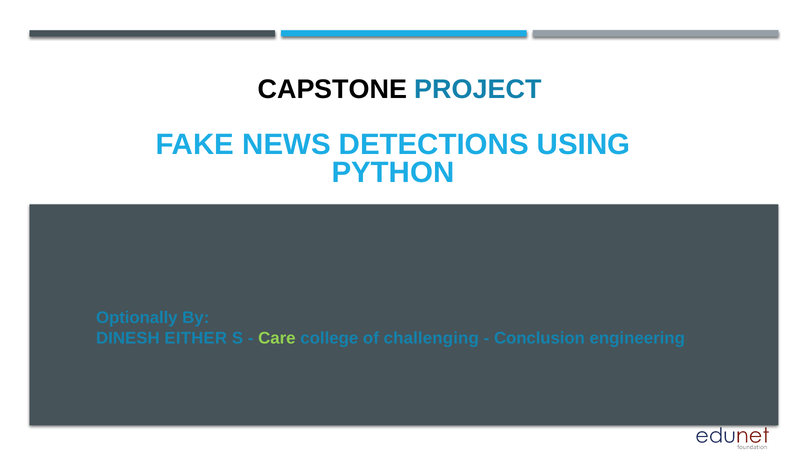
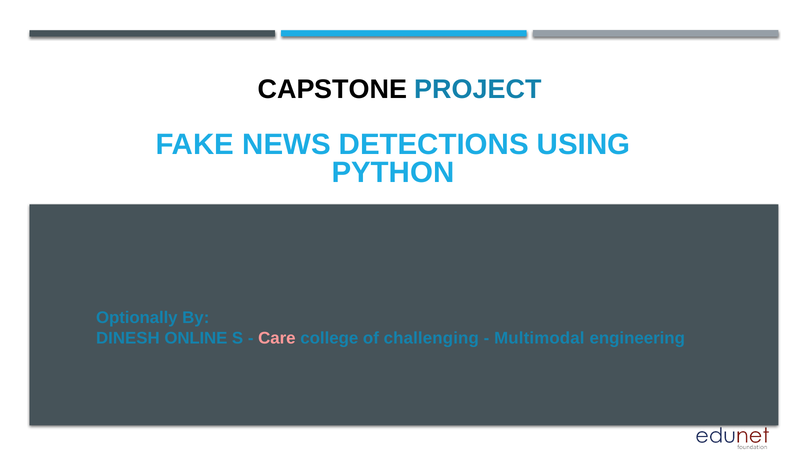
EITHER: EITHER -> ONLINE
Care colour: light green -> pink
Conclusion: Conclusion -> Multimodal
